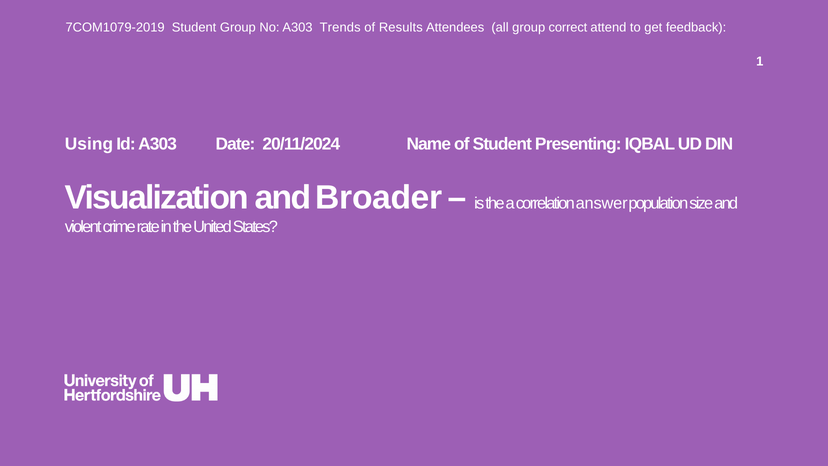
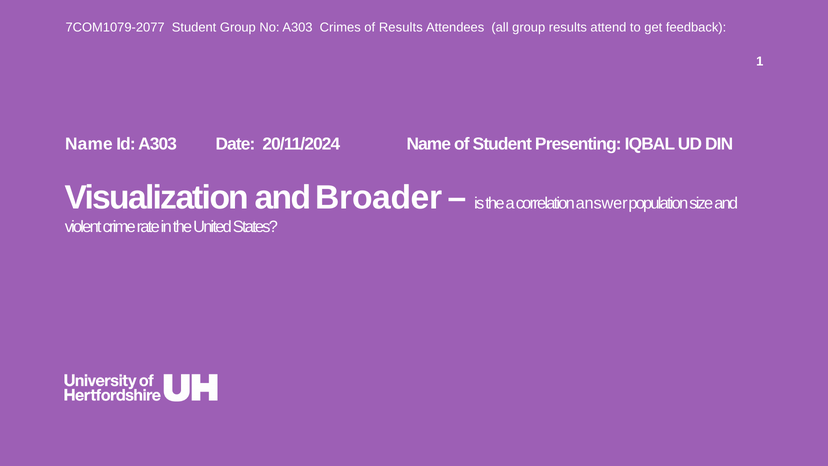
7COM1079-2019: 7COM1079-2019 -> 7COM1079-2077
Trends: Trends -> Crimes
group correct: correct -> results
Using at (89, 144): Using -> Name
